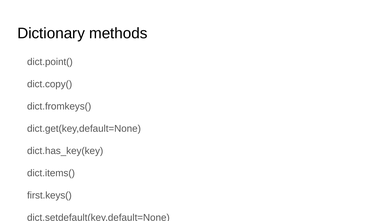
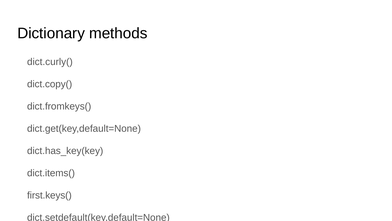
dict.point(: dict.point( -> dict.curly(
